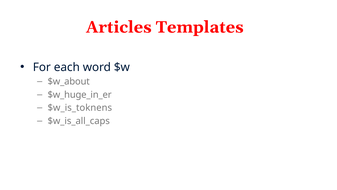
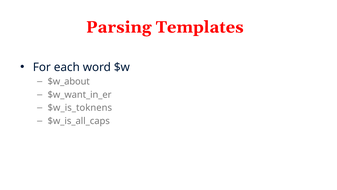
Articles: Articles -> Parsing
$w_huge_in_er: $w_huge_in_er -> $w_want_in_er
